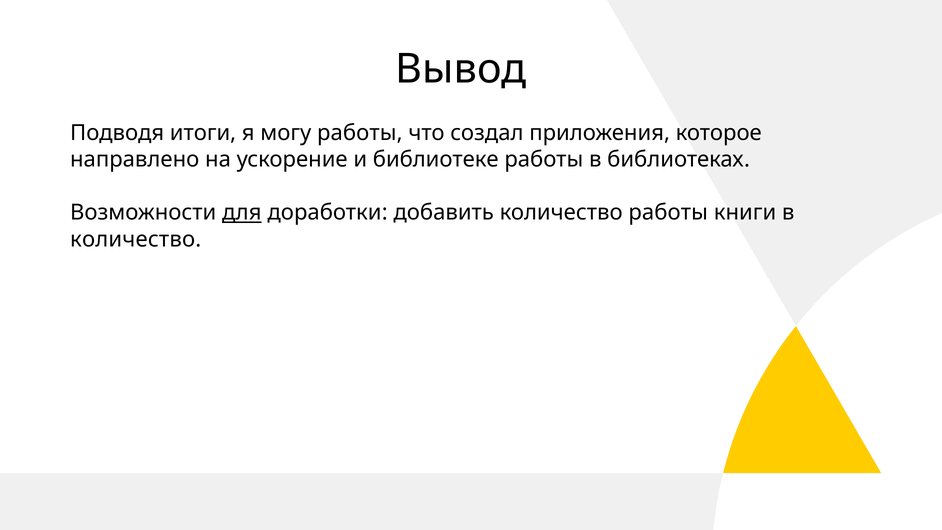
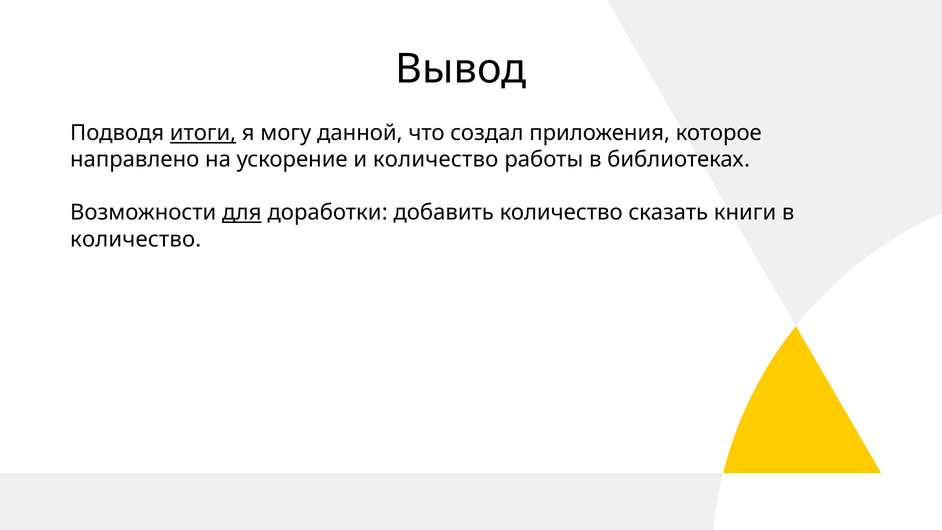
итоги underline: none -> present
могу работы: работы -> данной
и библиотеке: библиотеке -> количество
количество работы: работы -> сказать
